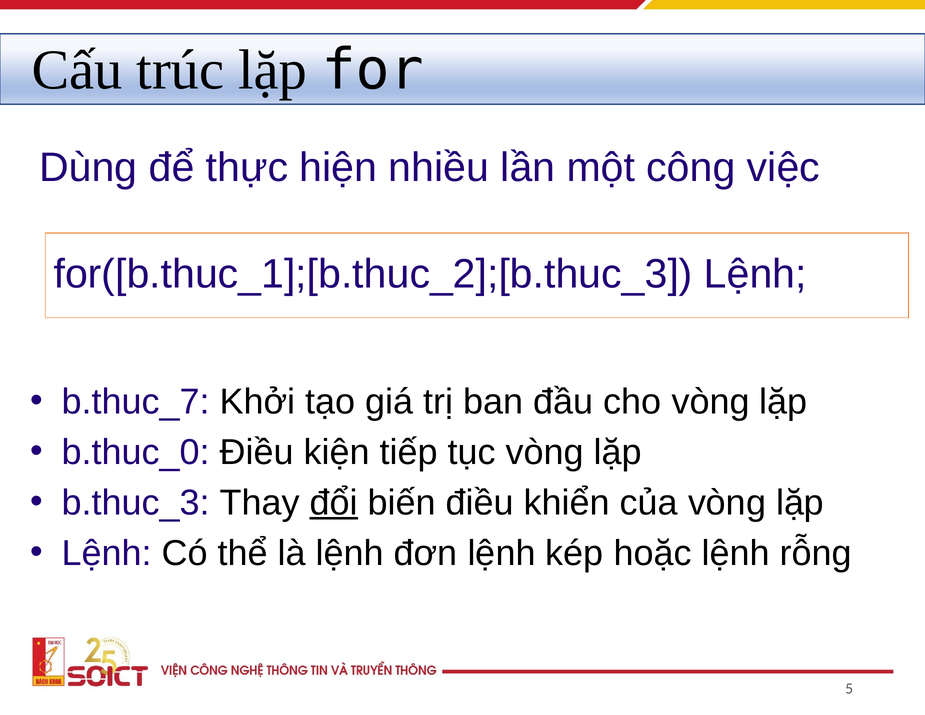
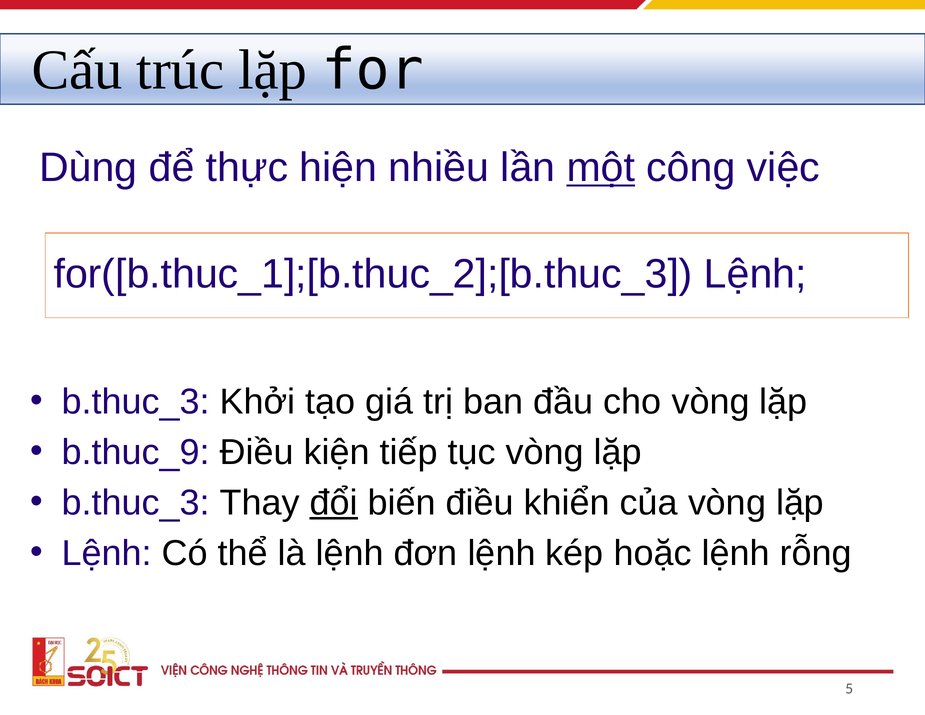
một underline: none -> present
b.thuc_7 at (136, 402): b.thuc_7 -> b.thuc_3
b.thuc_0: b.thuc_0 -> b.thuc_9
